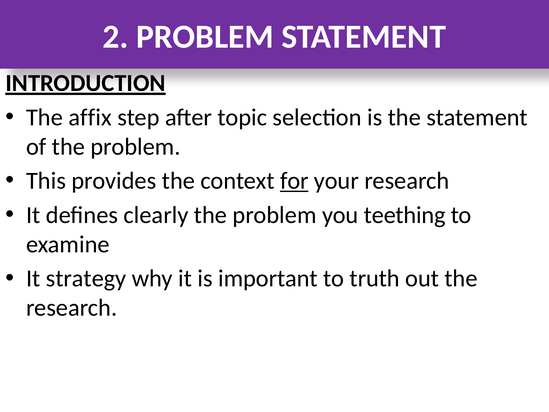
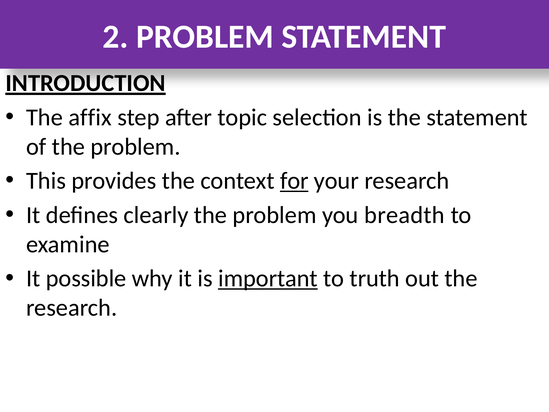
teething: teething -> breadth
strategy: strategy -> possible
important underline: none -> present
